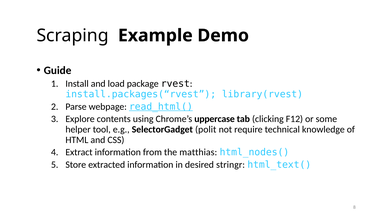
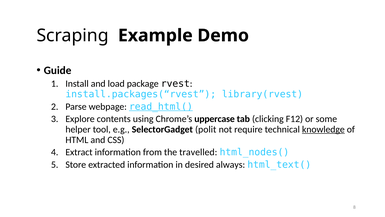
knowledge underline: none -> present
matthias: matthias -> travelled
stringr: stringr -> always
